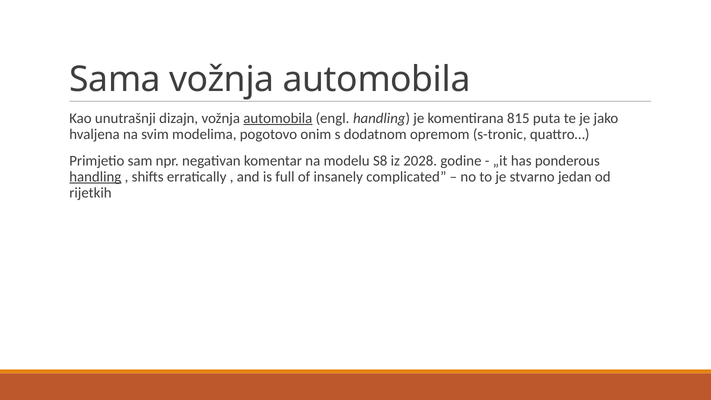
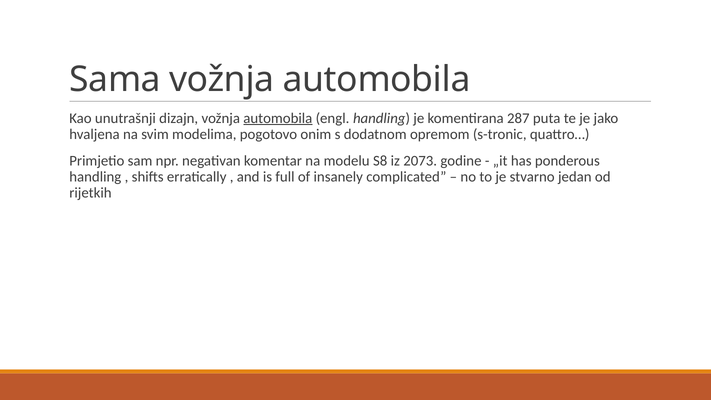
815: 815 -> 287
2028: 2028 -> 2073
handling at (95, 177) underline: present -> none
